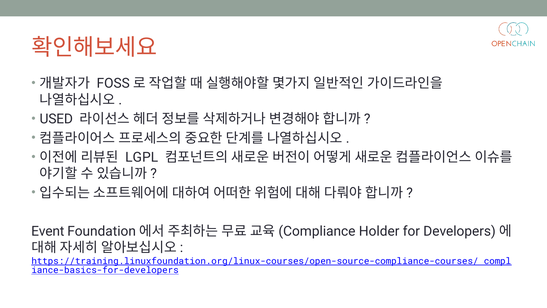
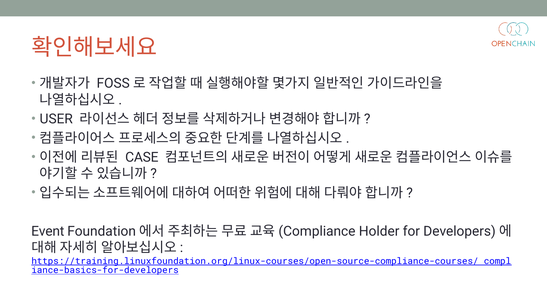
USED: USED -> USER
LGPL: LGPL -> CASE
